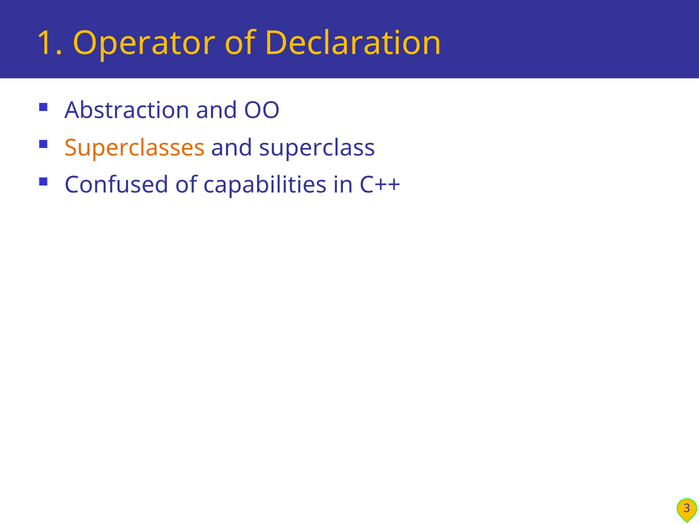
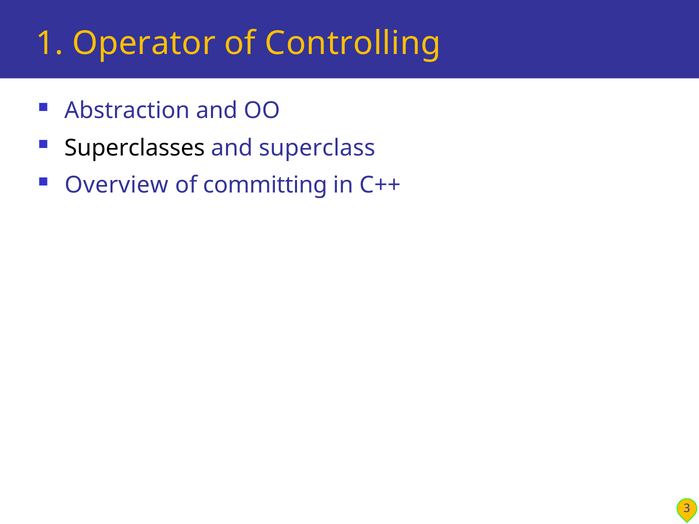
Declaration: Declaration -> Controlling
Superclasses colour: orange -> black
Confused: Confused -> Overview
capabilities: capabilities -> committing
